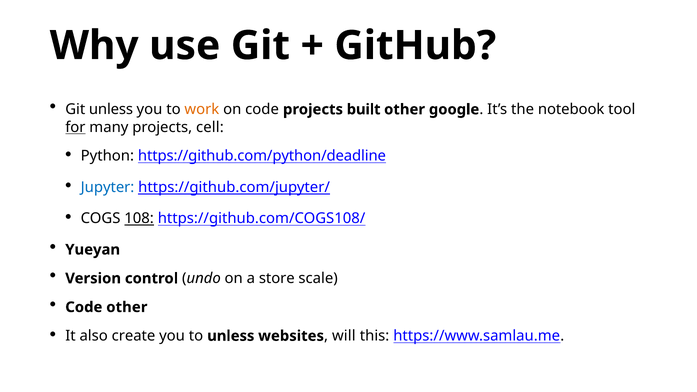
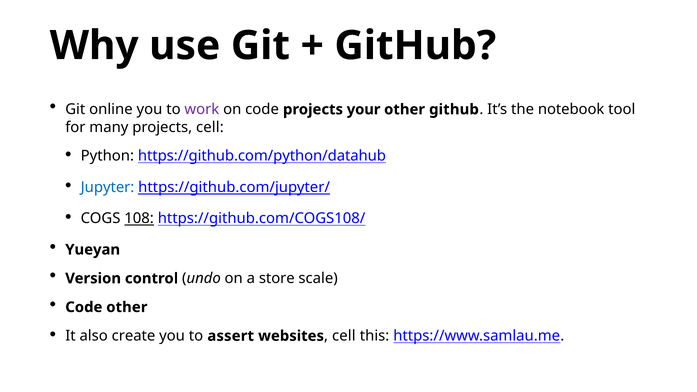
Git unless: unless -> online
work colour: orange -> purple
built: built -> your
other google: google -> github
for underline: present -> none
https://github.com/python/deadline: https://github.com/python/deadline -> https://github.com/python/datahub
to unless: unless -> assert
will at (344, 336): will -> cell
